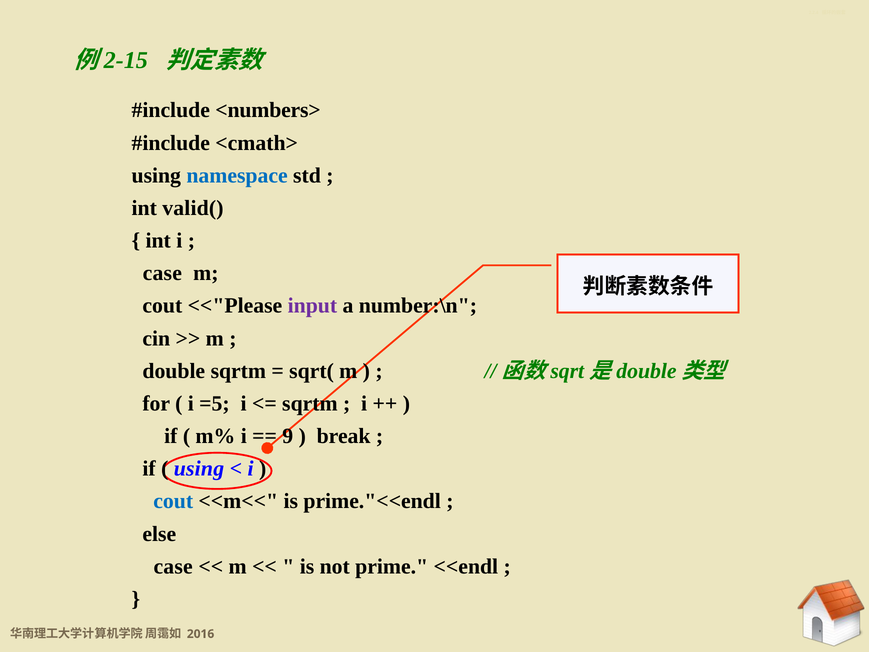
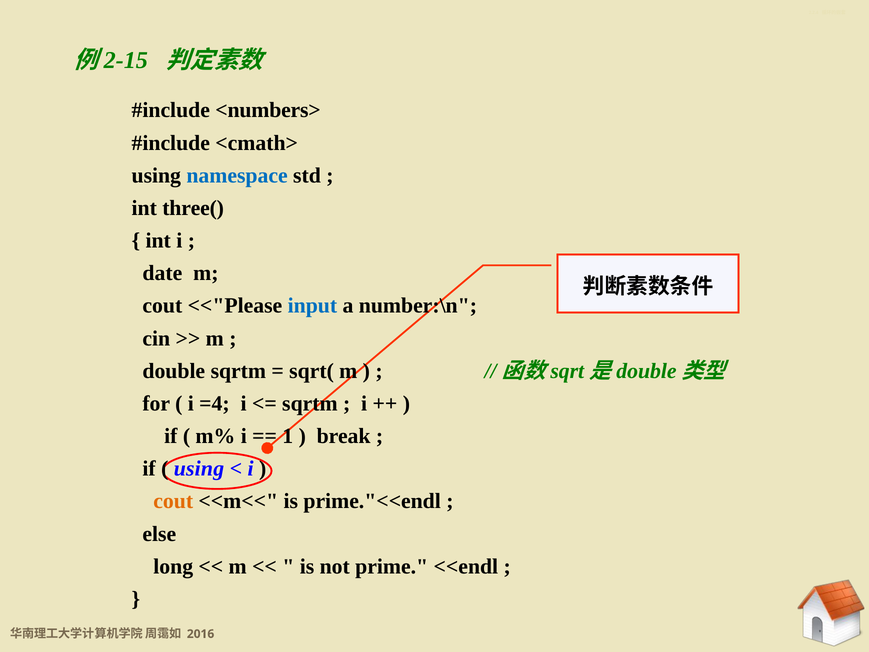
valid(: valid( -> three(
case at (162, 273): case -> date
input colour: purple -> blue
=5: =5 -> =4
9: 9 -> 1
cout at (173, 501) colour: blue -> orange
case at (173, 566): case -> long
